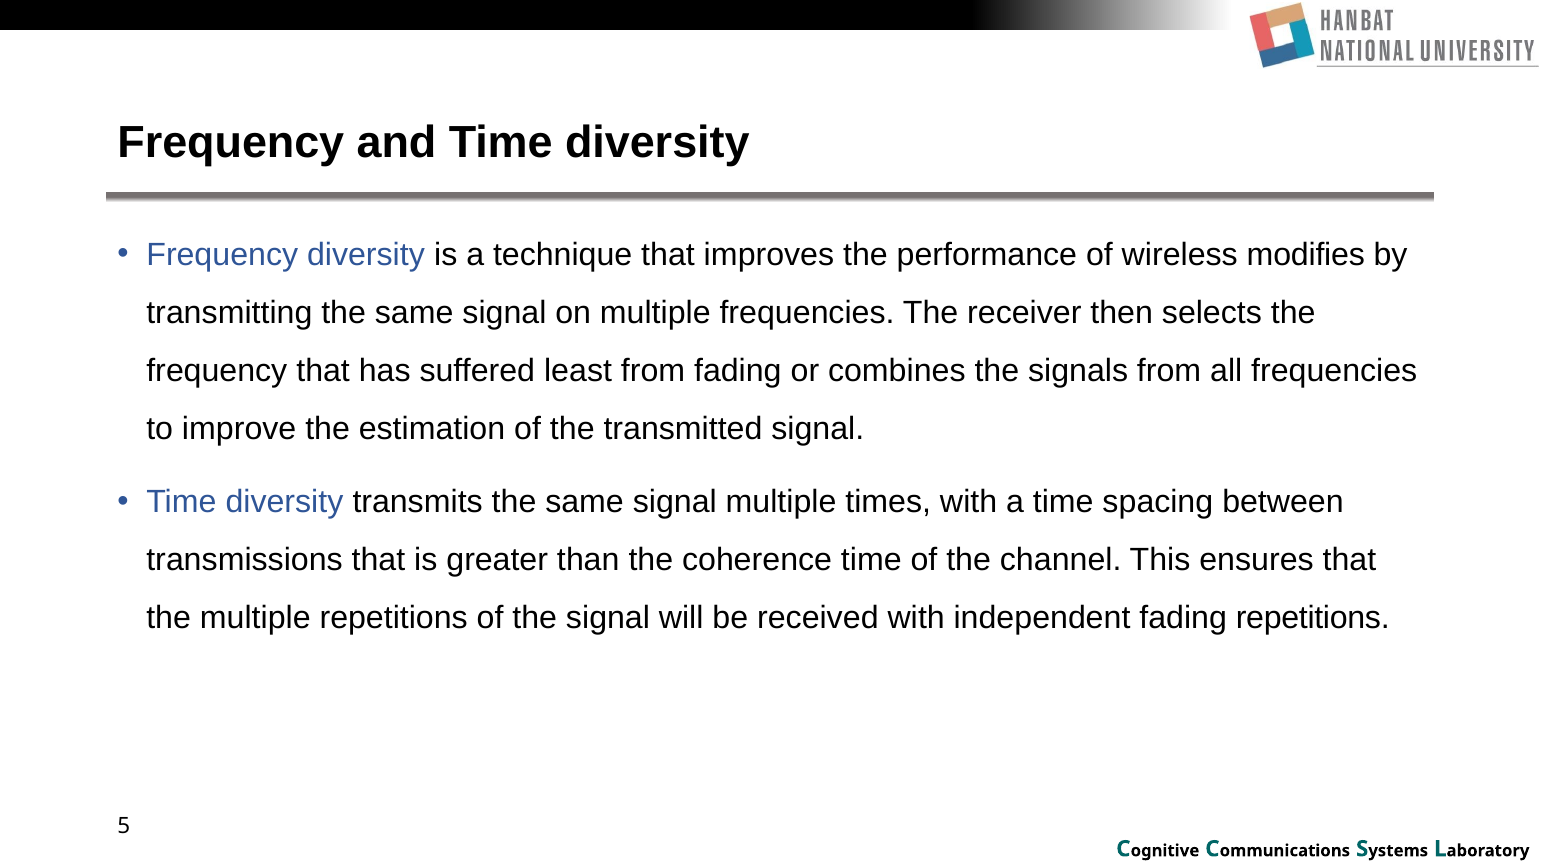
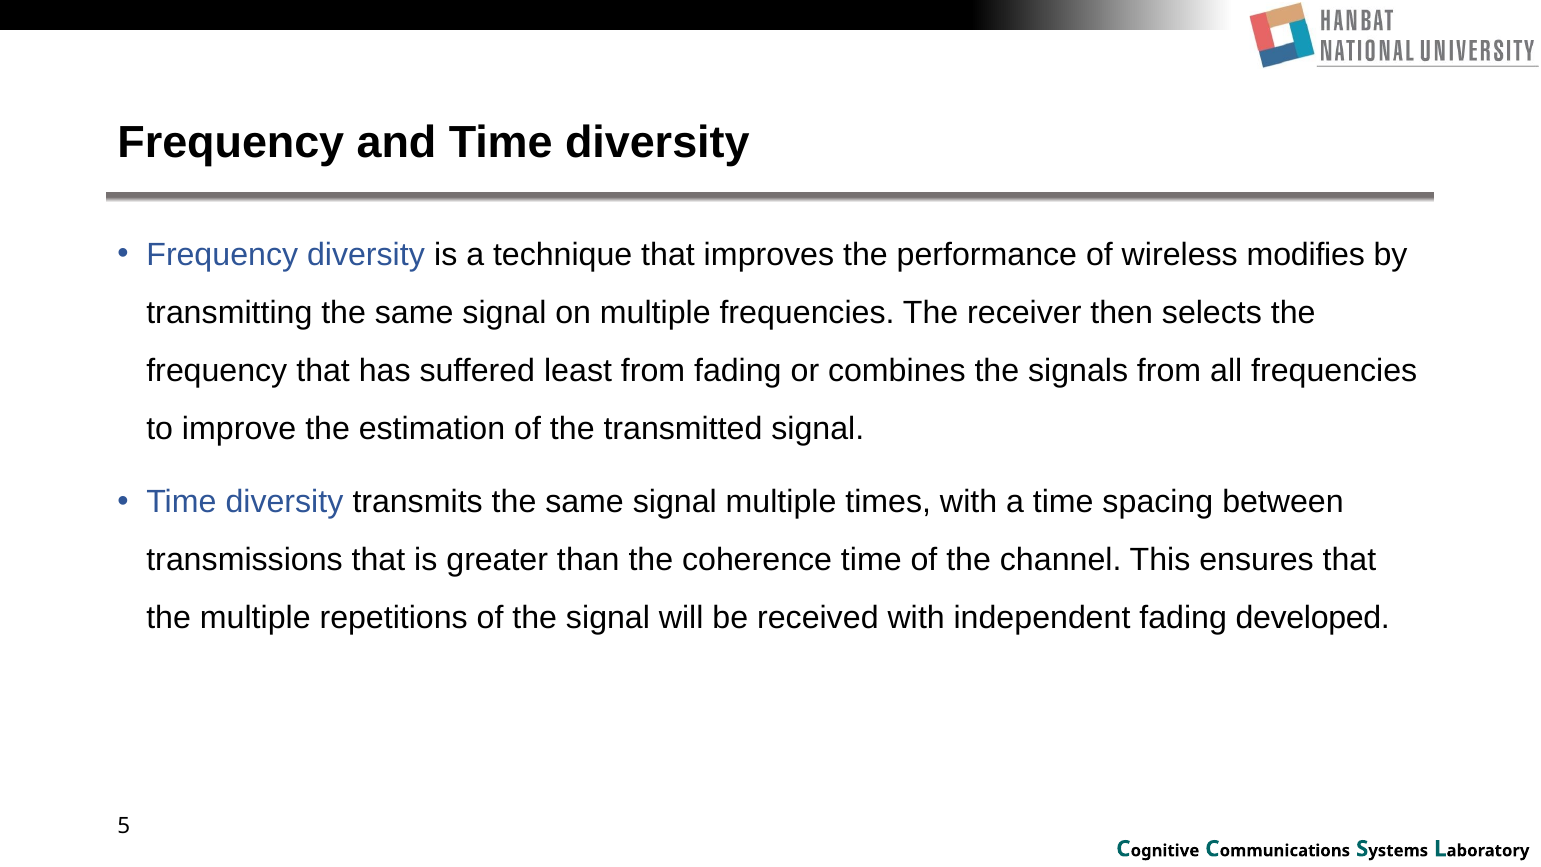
fading repetitions: repetitions -> developed
